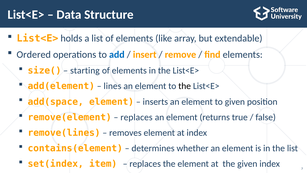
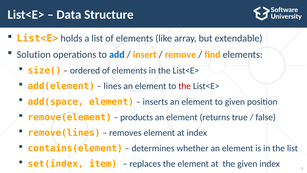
Ordered: Ordered -> Solution
starting: starting -> ordered
the at (185, 86) colour: black -> red
replaces at (137, 117): replaces -> products
